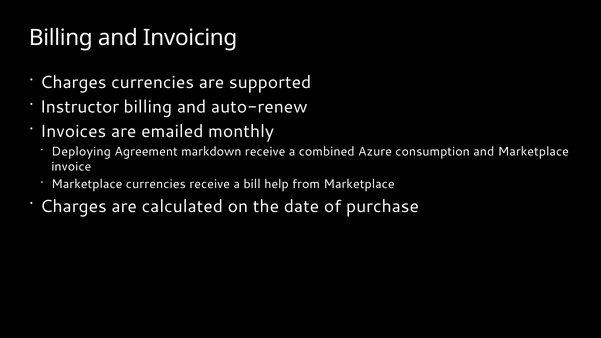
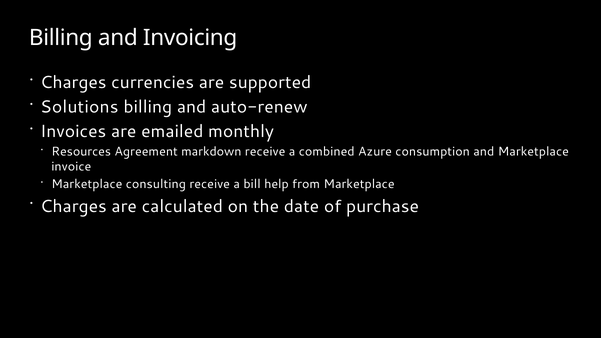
Instructor: Instructor -> Solutions
Deploying: Deploying -> Resources
Marketplace currencies: currencies -> consulting
